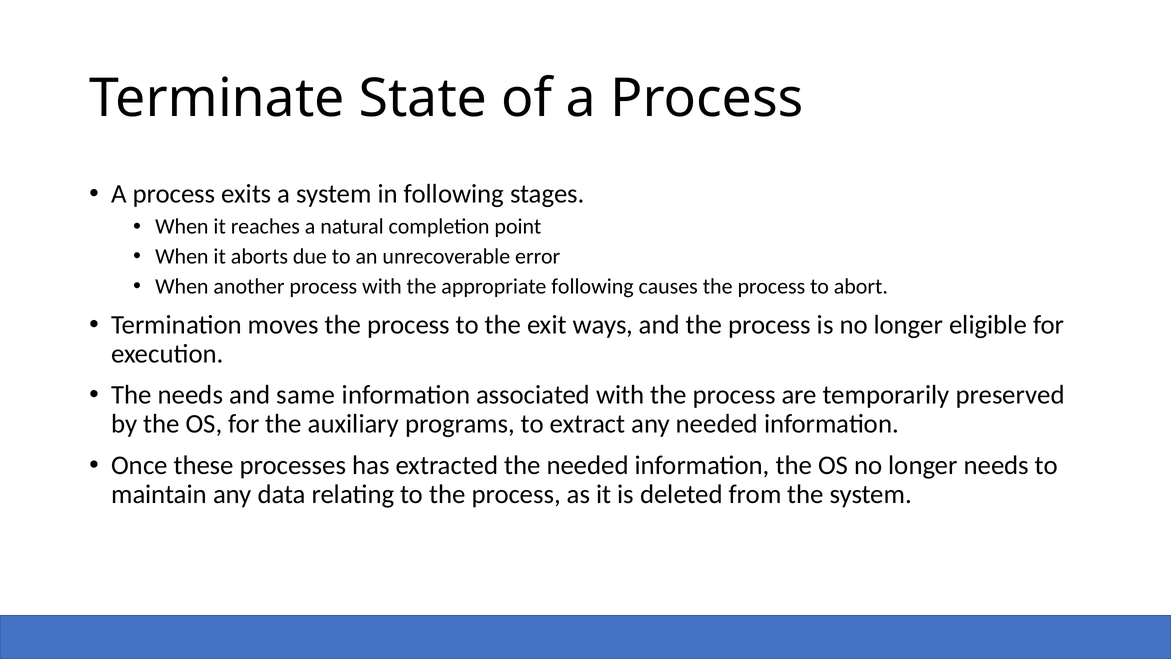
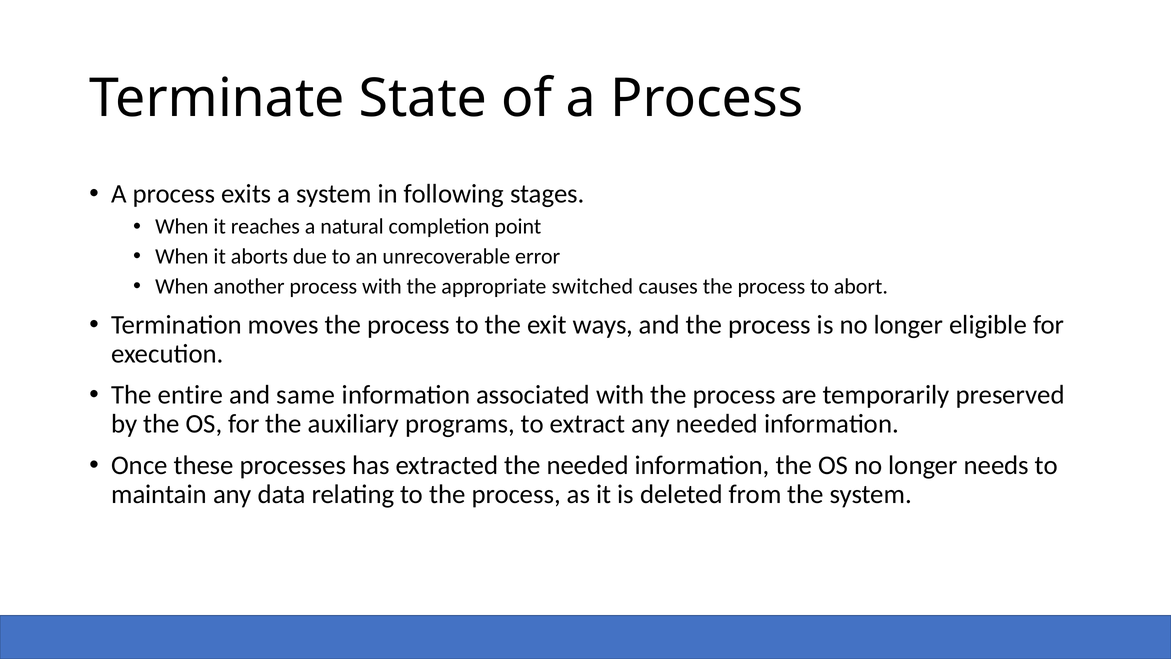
appropriate following: following -> switched
The needs: needs -> entire
